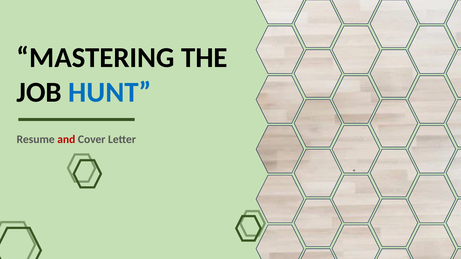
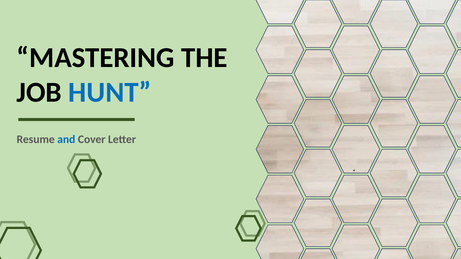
and colour: red -> blue
